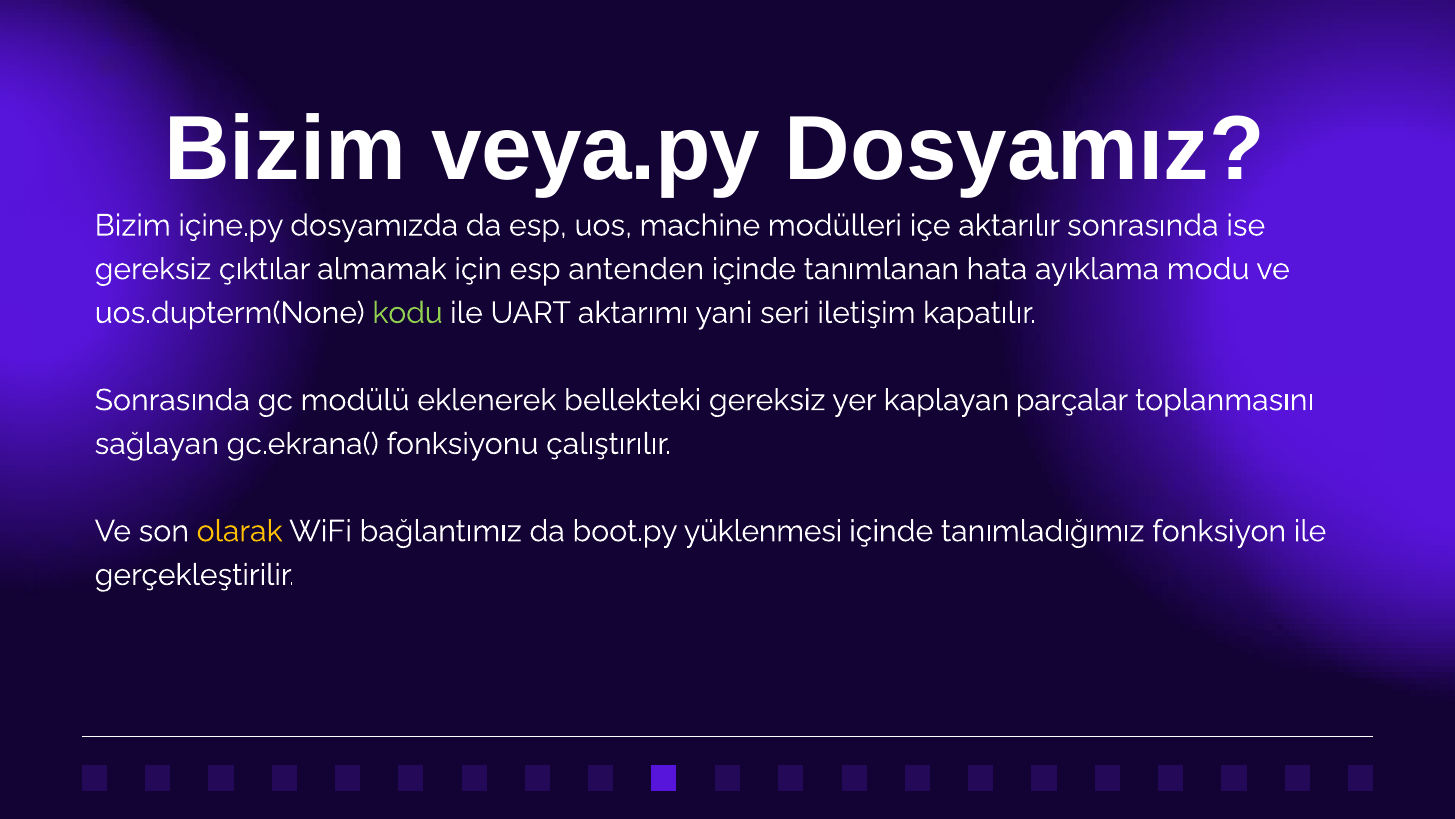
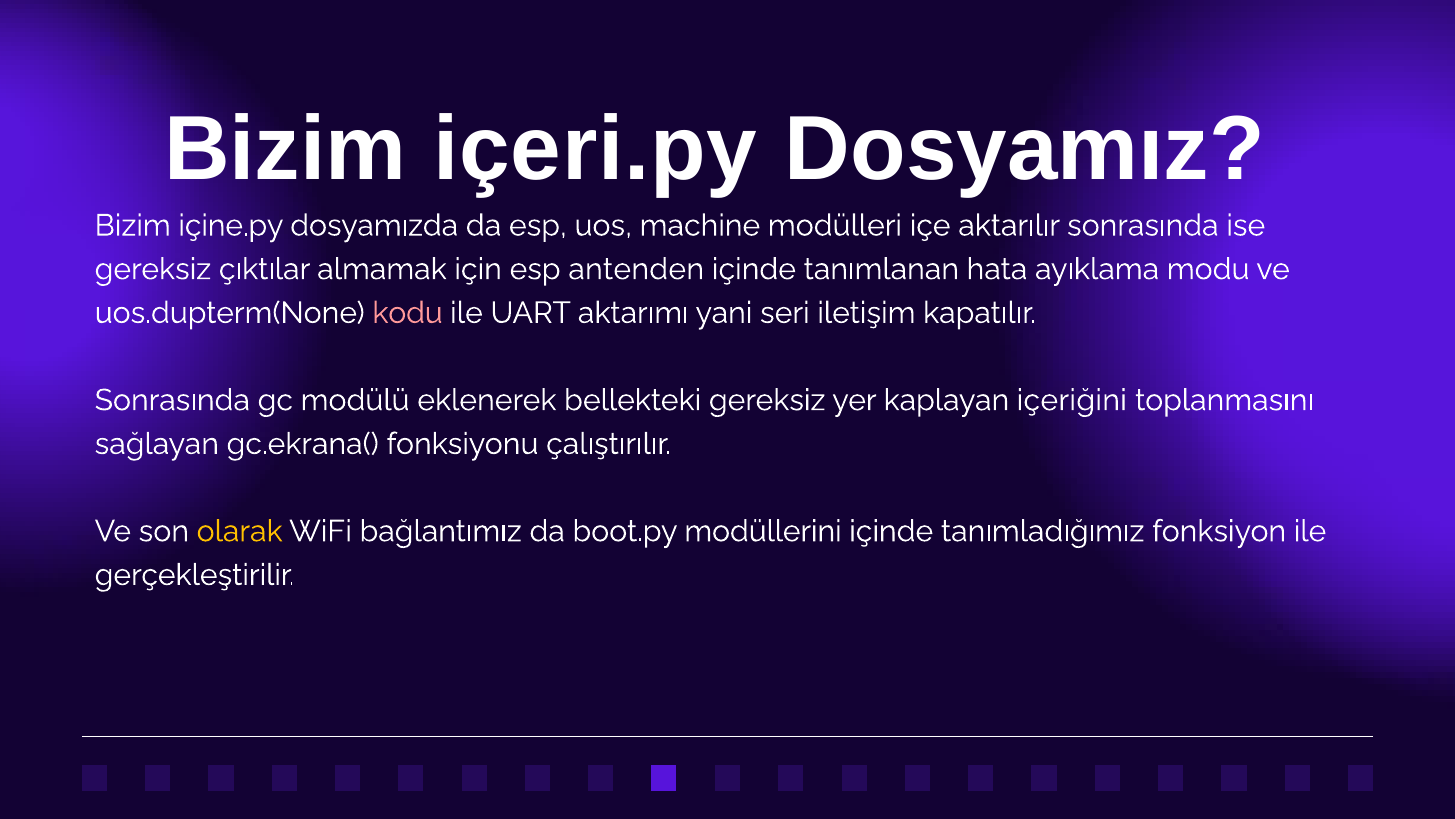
veya.py: veya.py -> içeri.py
kodu colour: light green -> pink
parçalar: parçalar -> içeriğini
yüklenmesi: yüklenmesi -> modüllerini
